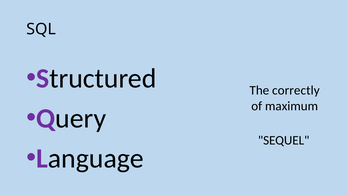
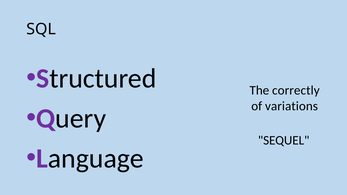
maximum: maximum -> variations
